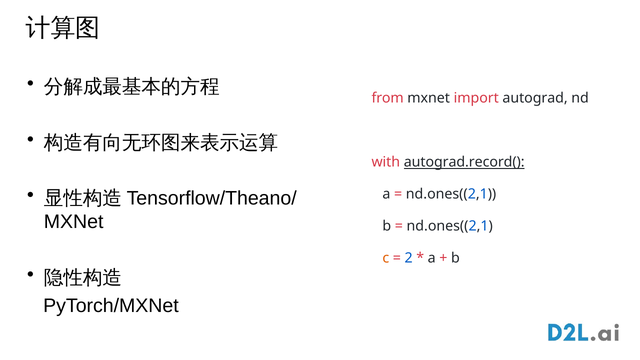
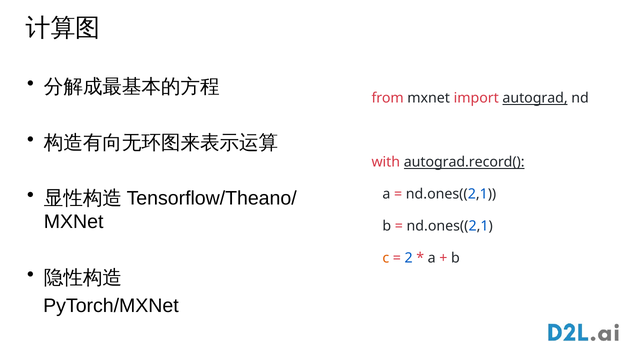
autograd underline: none -> present
